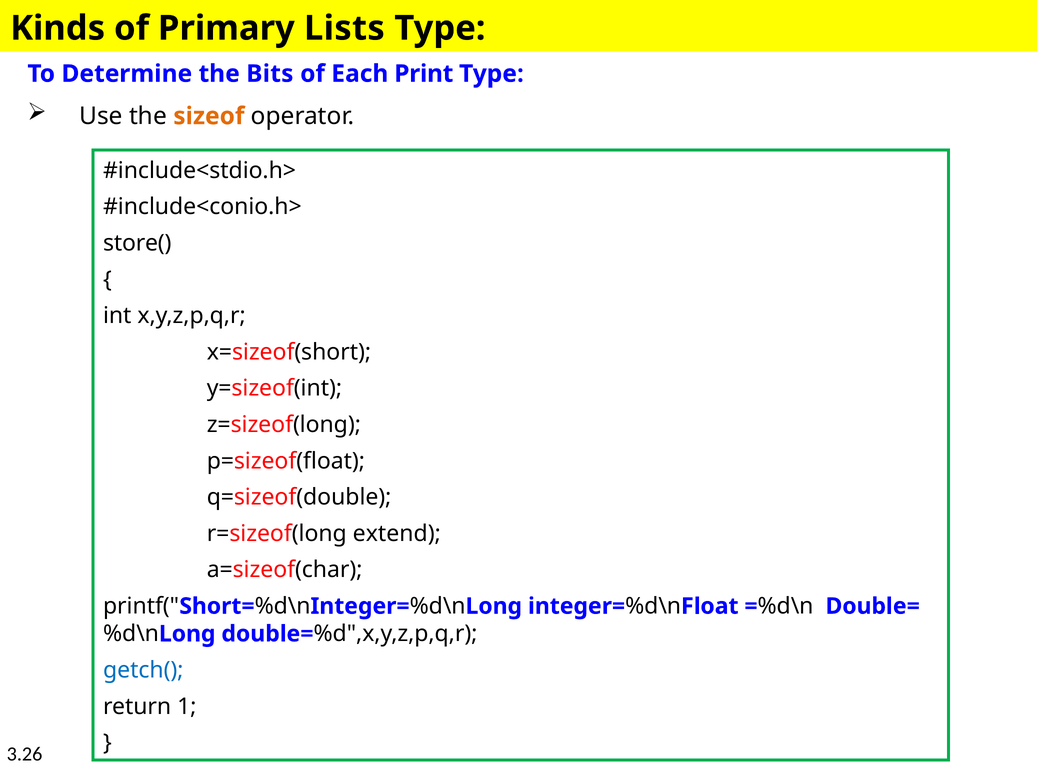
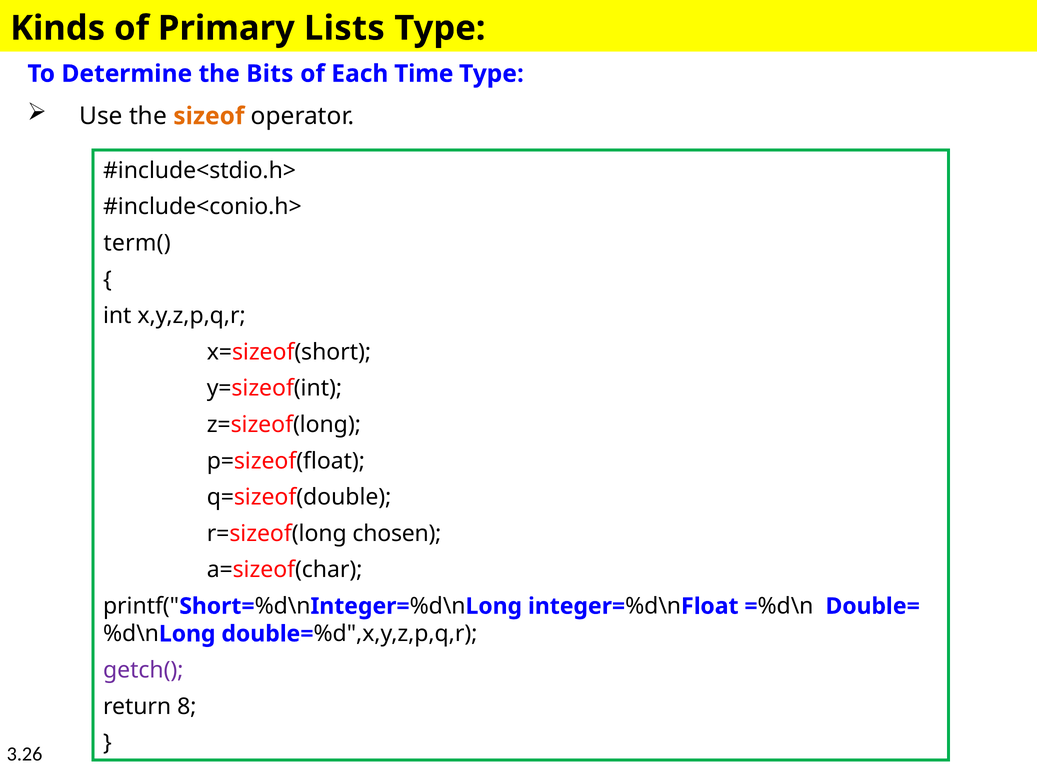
Print: Print -> Time
store(: store( -> term(
extend: extend -> chosen
getch( colour: blue -> purple
1: 1 -> 8
